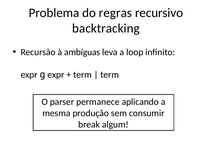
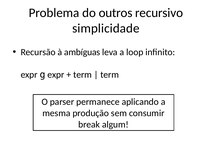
regras: regras -> outros
backtracking: backtracking -> simplicidade
